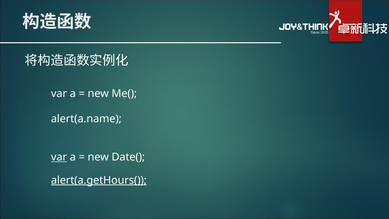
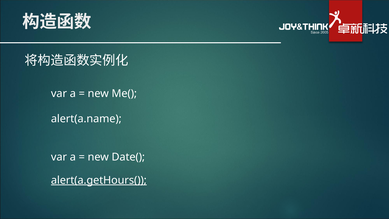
var at (59, 157) underline: present -> none
